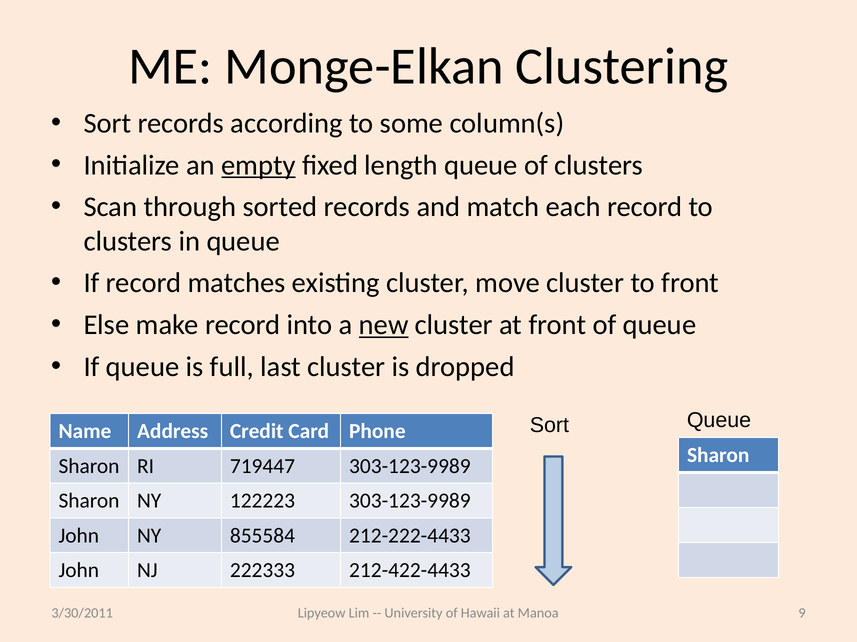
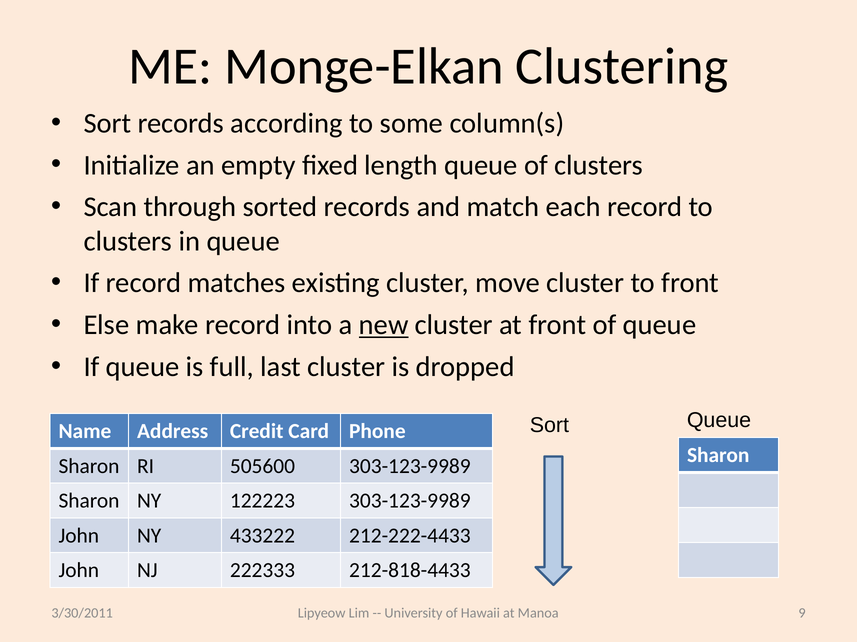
empty underline: present -> none
719447: 719447 -> 505600
855584: 855584 -> 433222
212-422-4433: 212-422-4433 -> 212-818-4433
